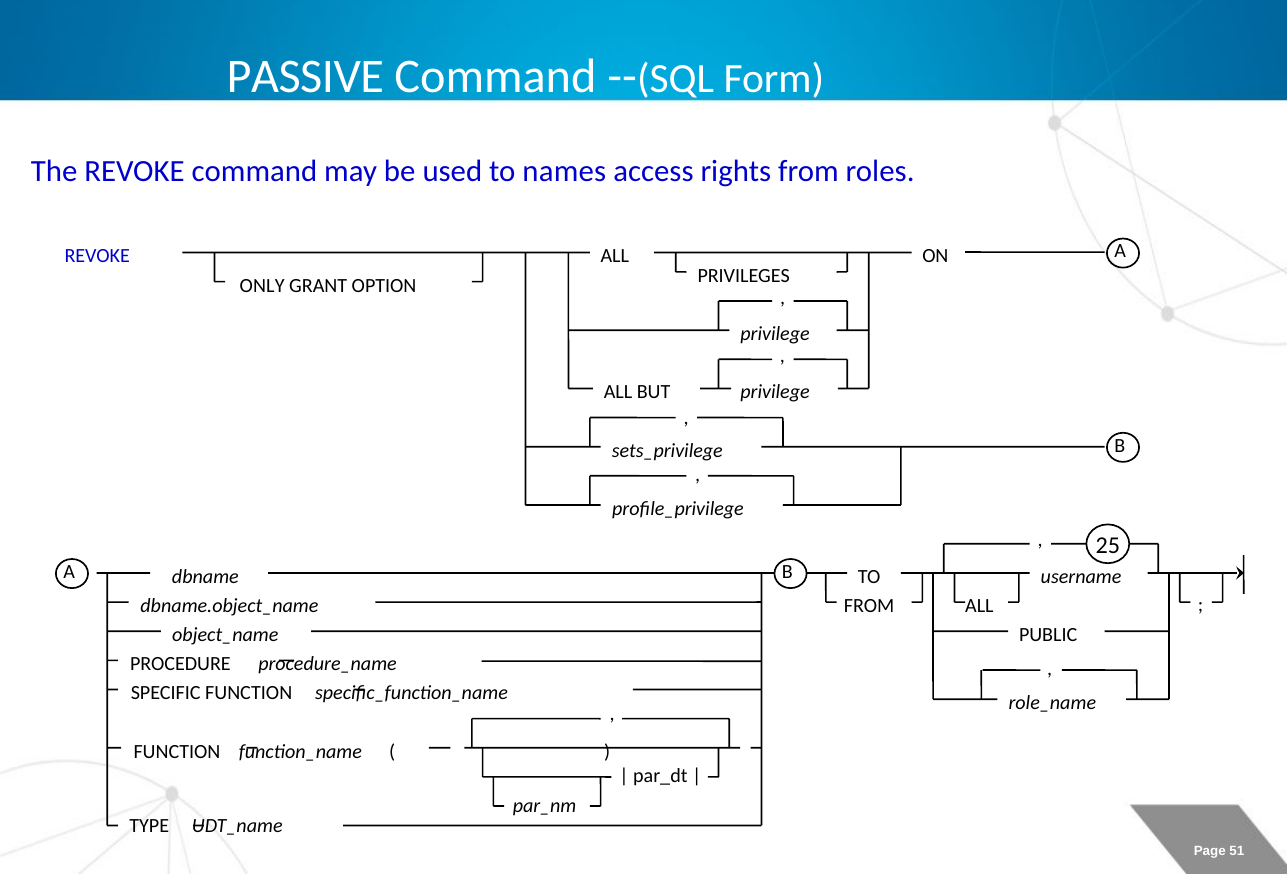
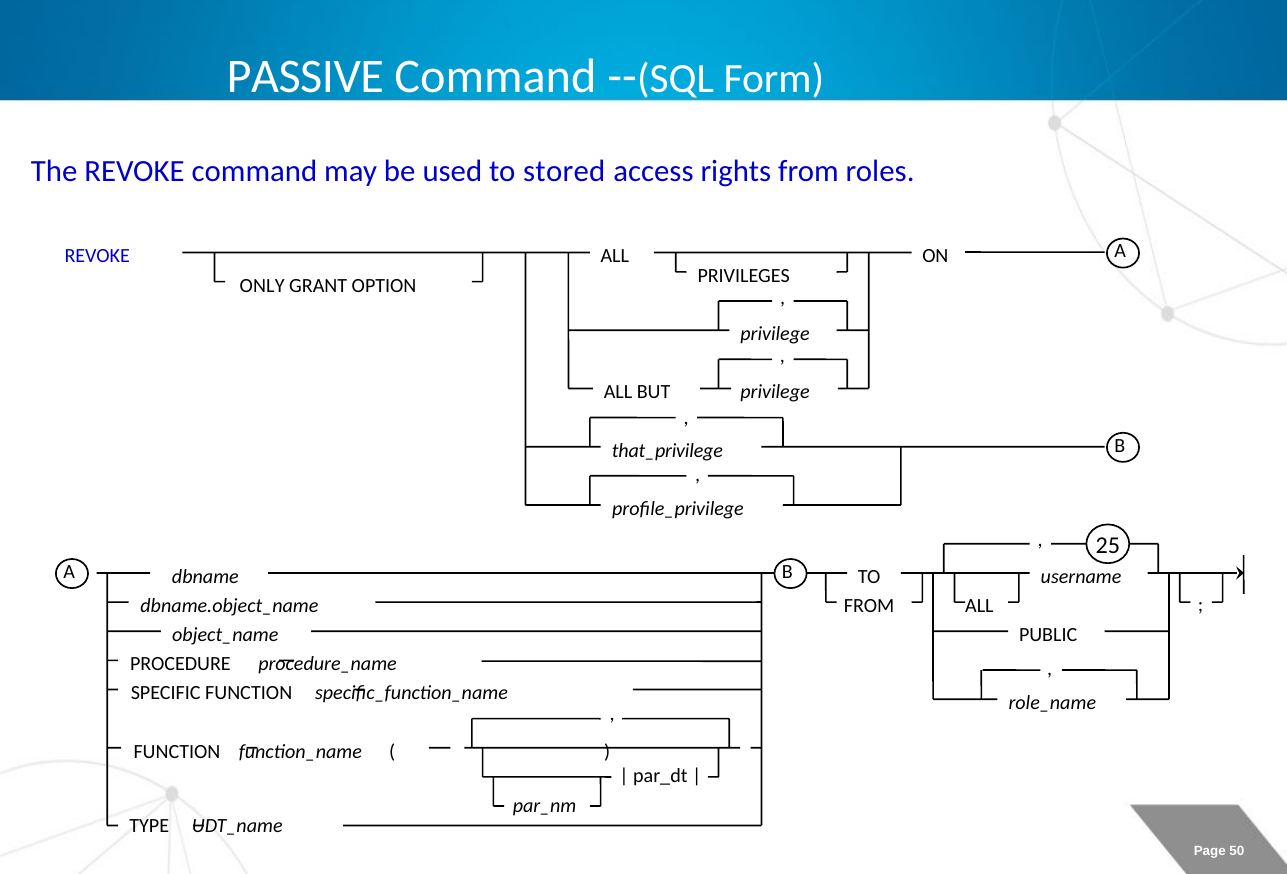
names: names -> stored
sets_privilege: sets_privilege -> that_privilege
51: 51 -> 50
